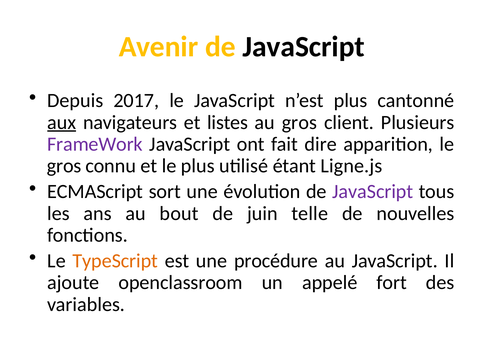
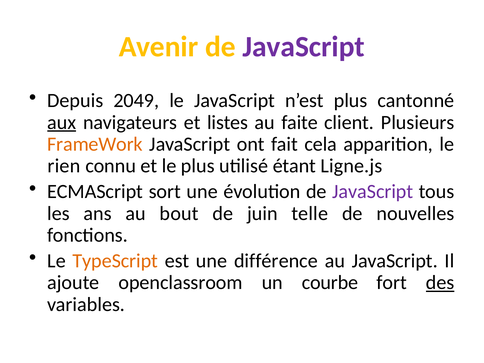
JavaScript at (304, 47) colour: black -> purple
2017: 2017 -> 2049
au gros: gros -> faite
FrameWork colour: purple -> orange
dire: dire -> cela
gros at (64, 166): gros -> rien
procédure: procédure -> différence
appelé: appelé -> courbe
des underline: none -> present
